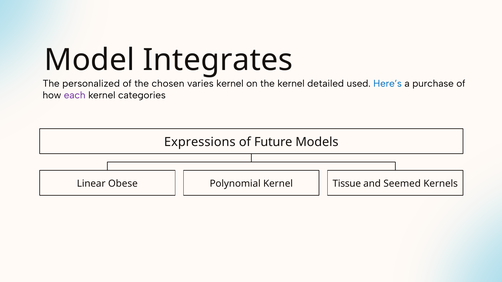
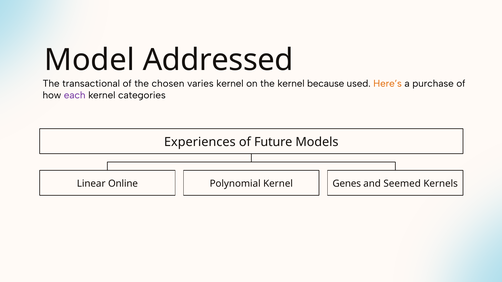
Integrates: Integrates -> Addressed
personalized: personalized -> transactional
detailed: detailed -> because
Here’s colour: blue -> orange
Expressions: Expressions -> Experiences
Obese: Obese -> Online
Tissue: Tissue -> Genes
